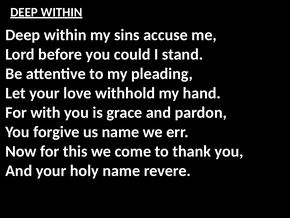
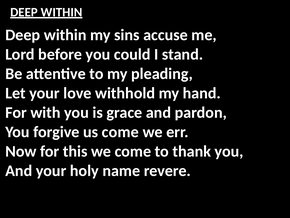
us name: name -> come
